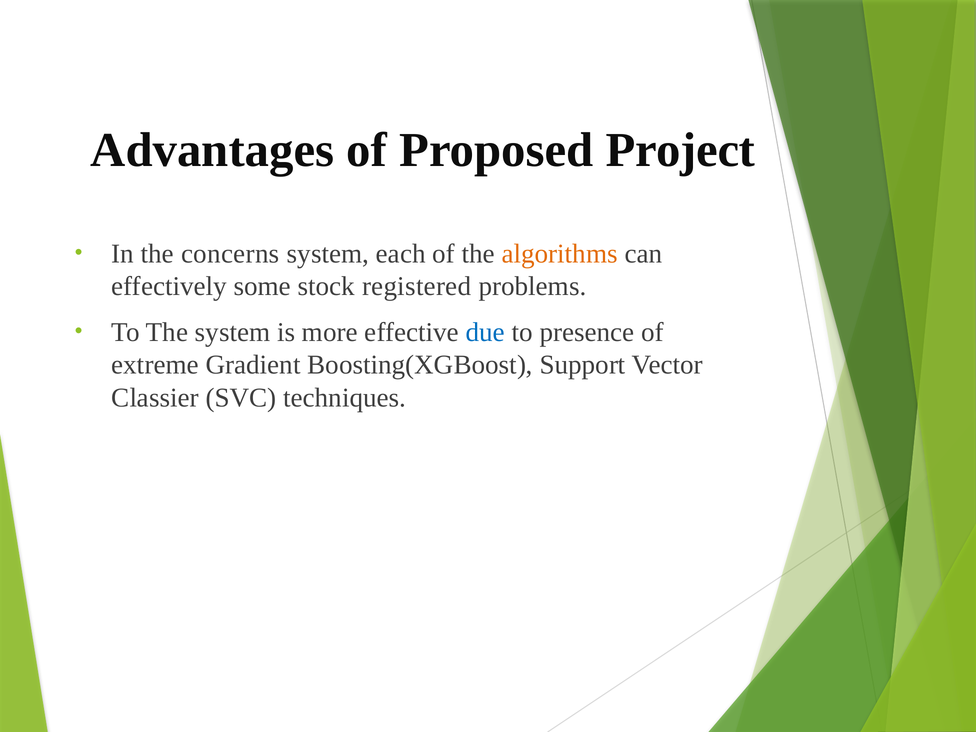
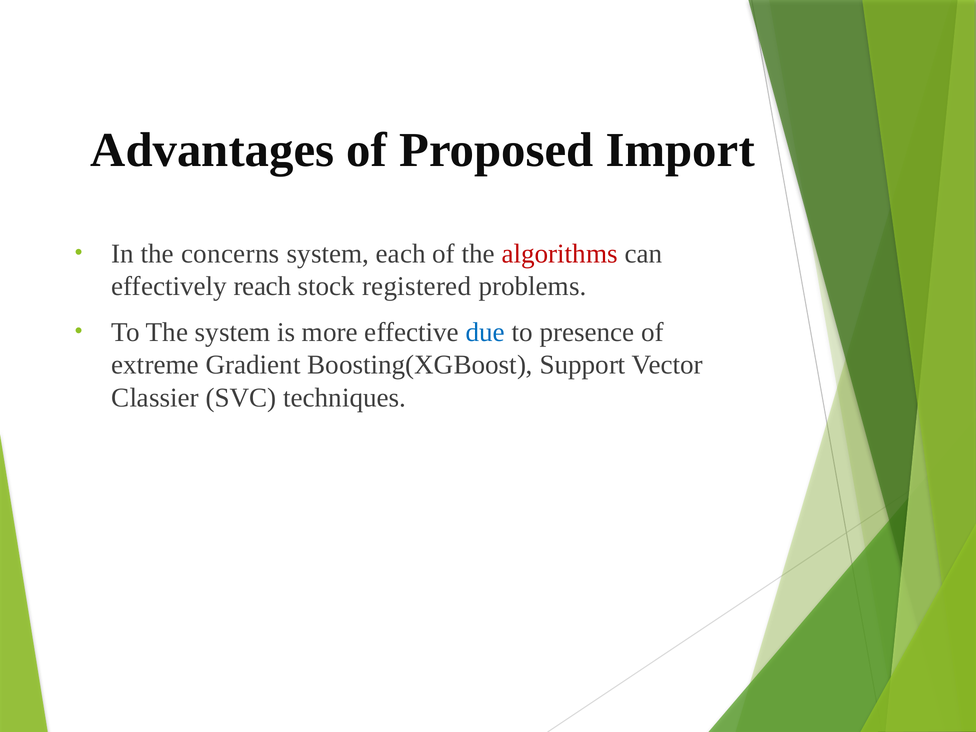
Project: Project -> Import
algorithms colour: orange -> red
some: some -> reach
